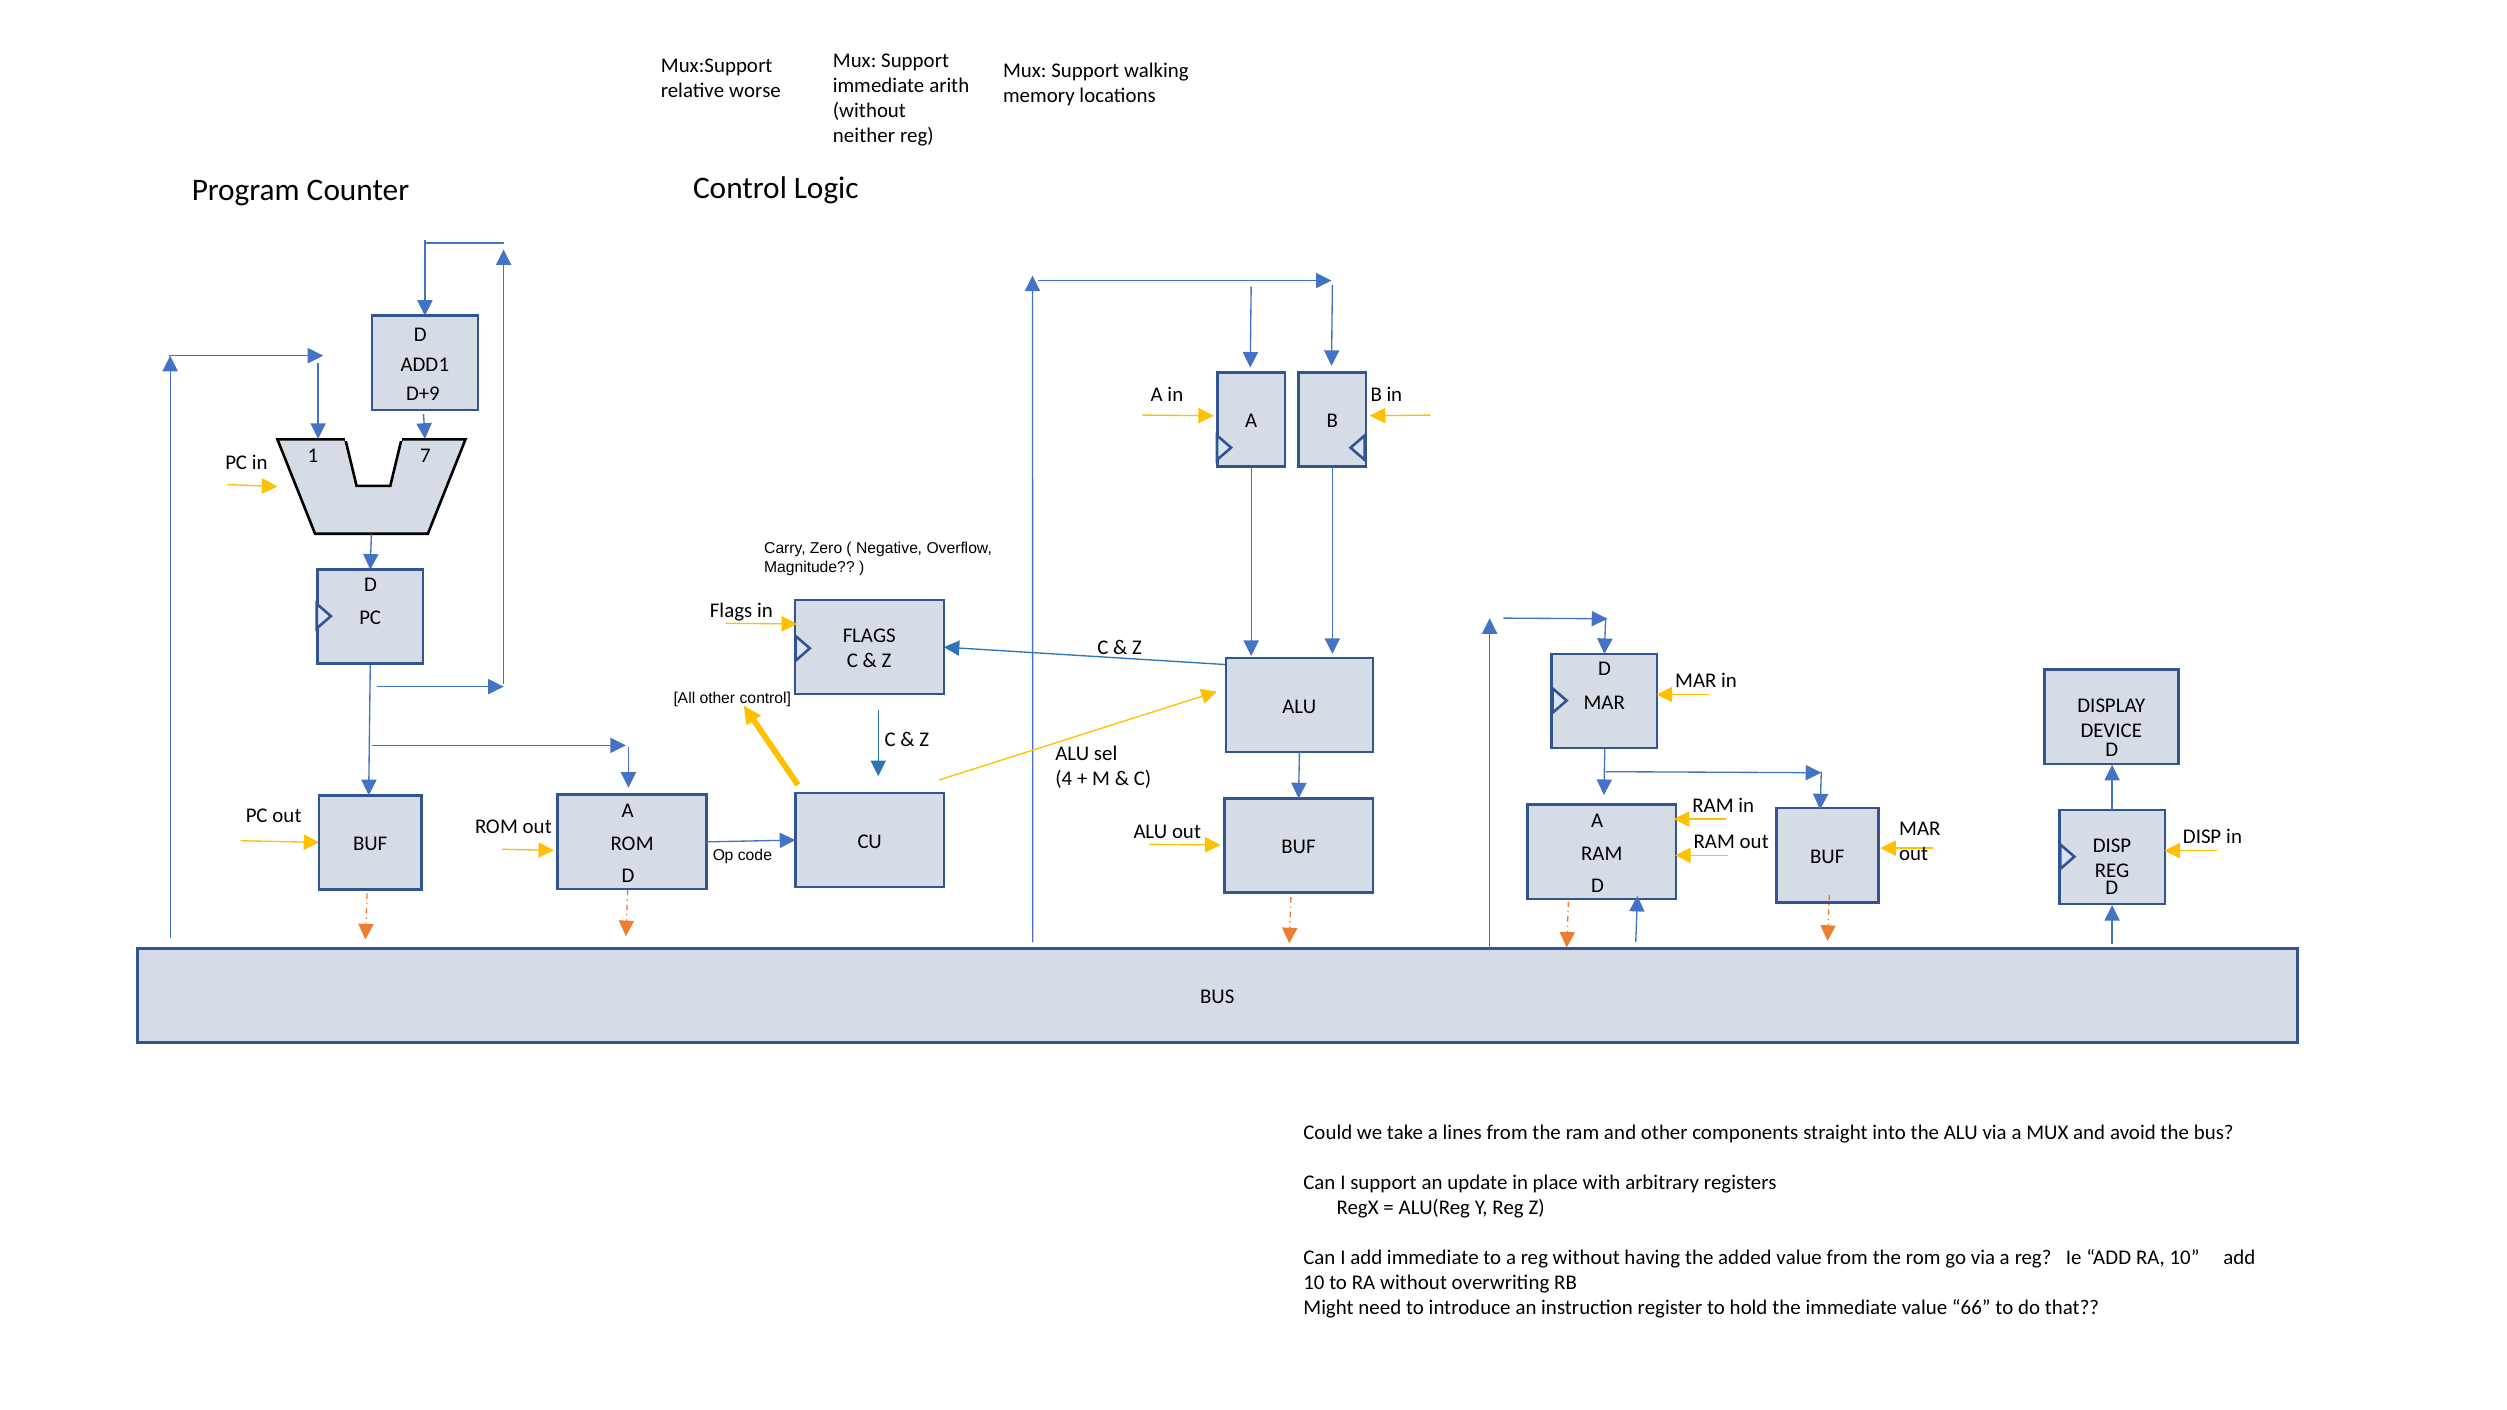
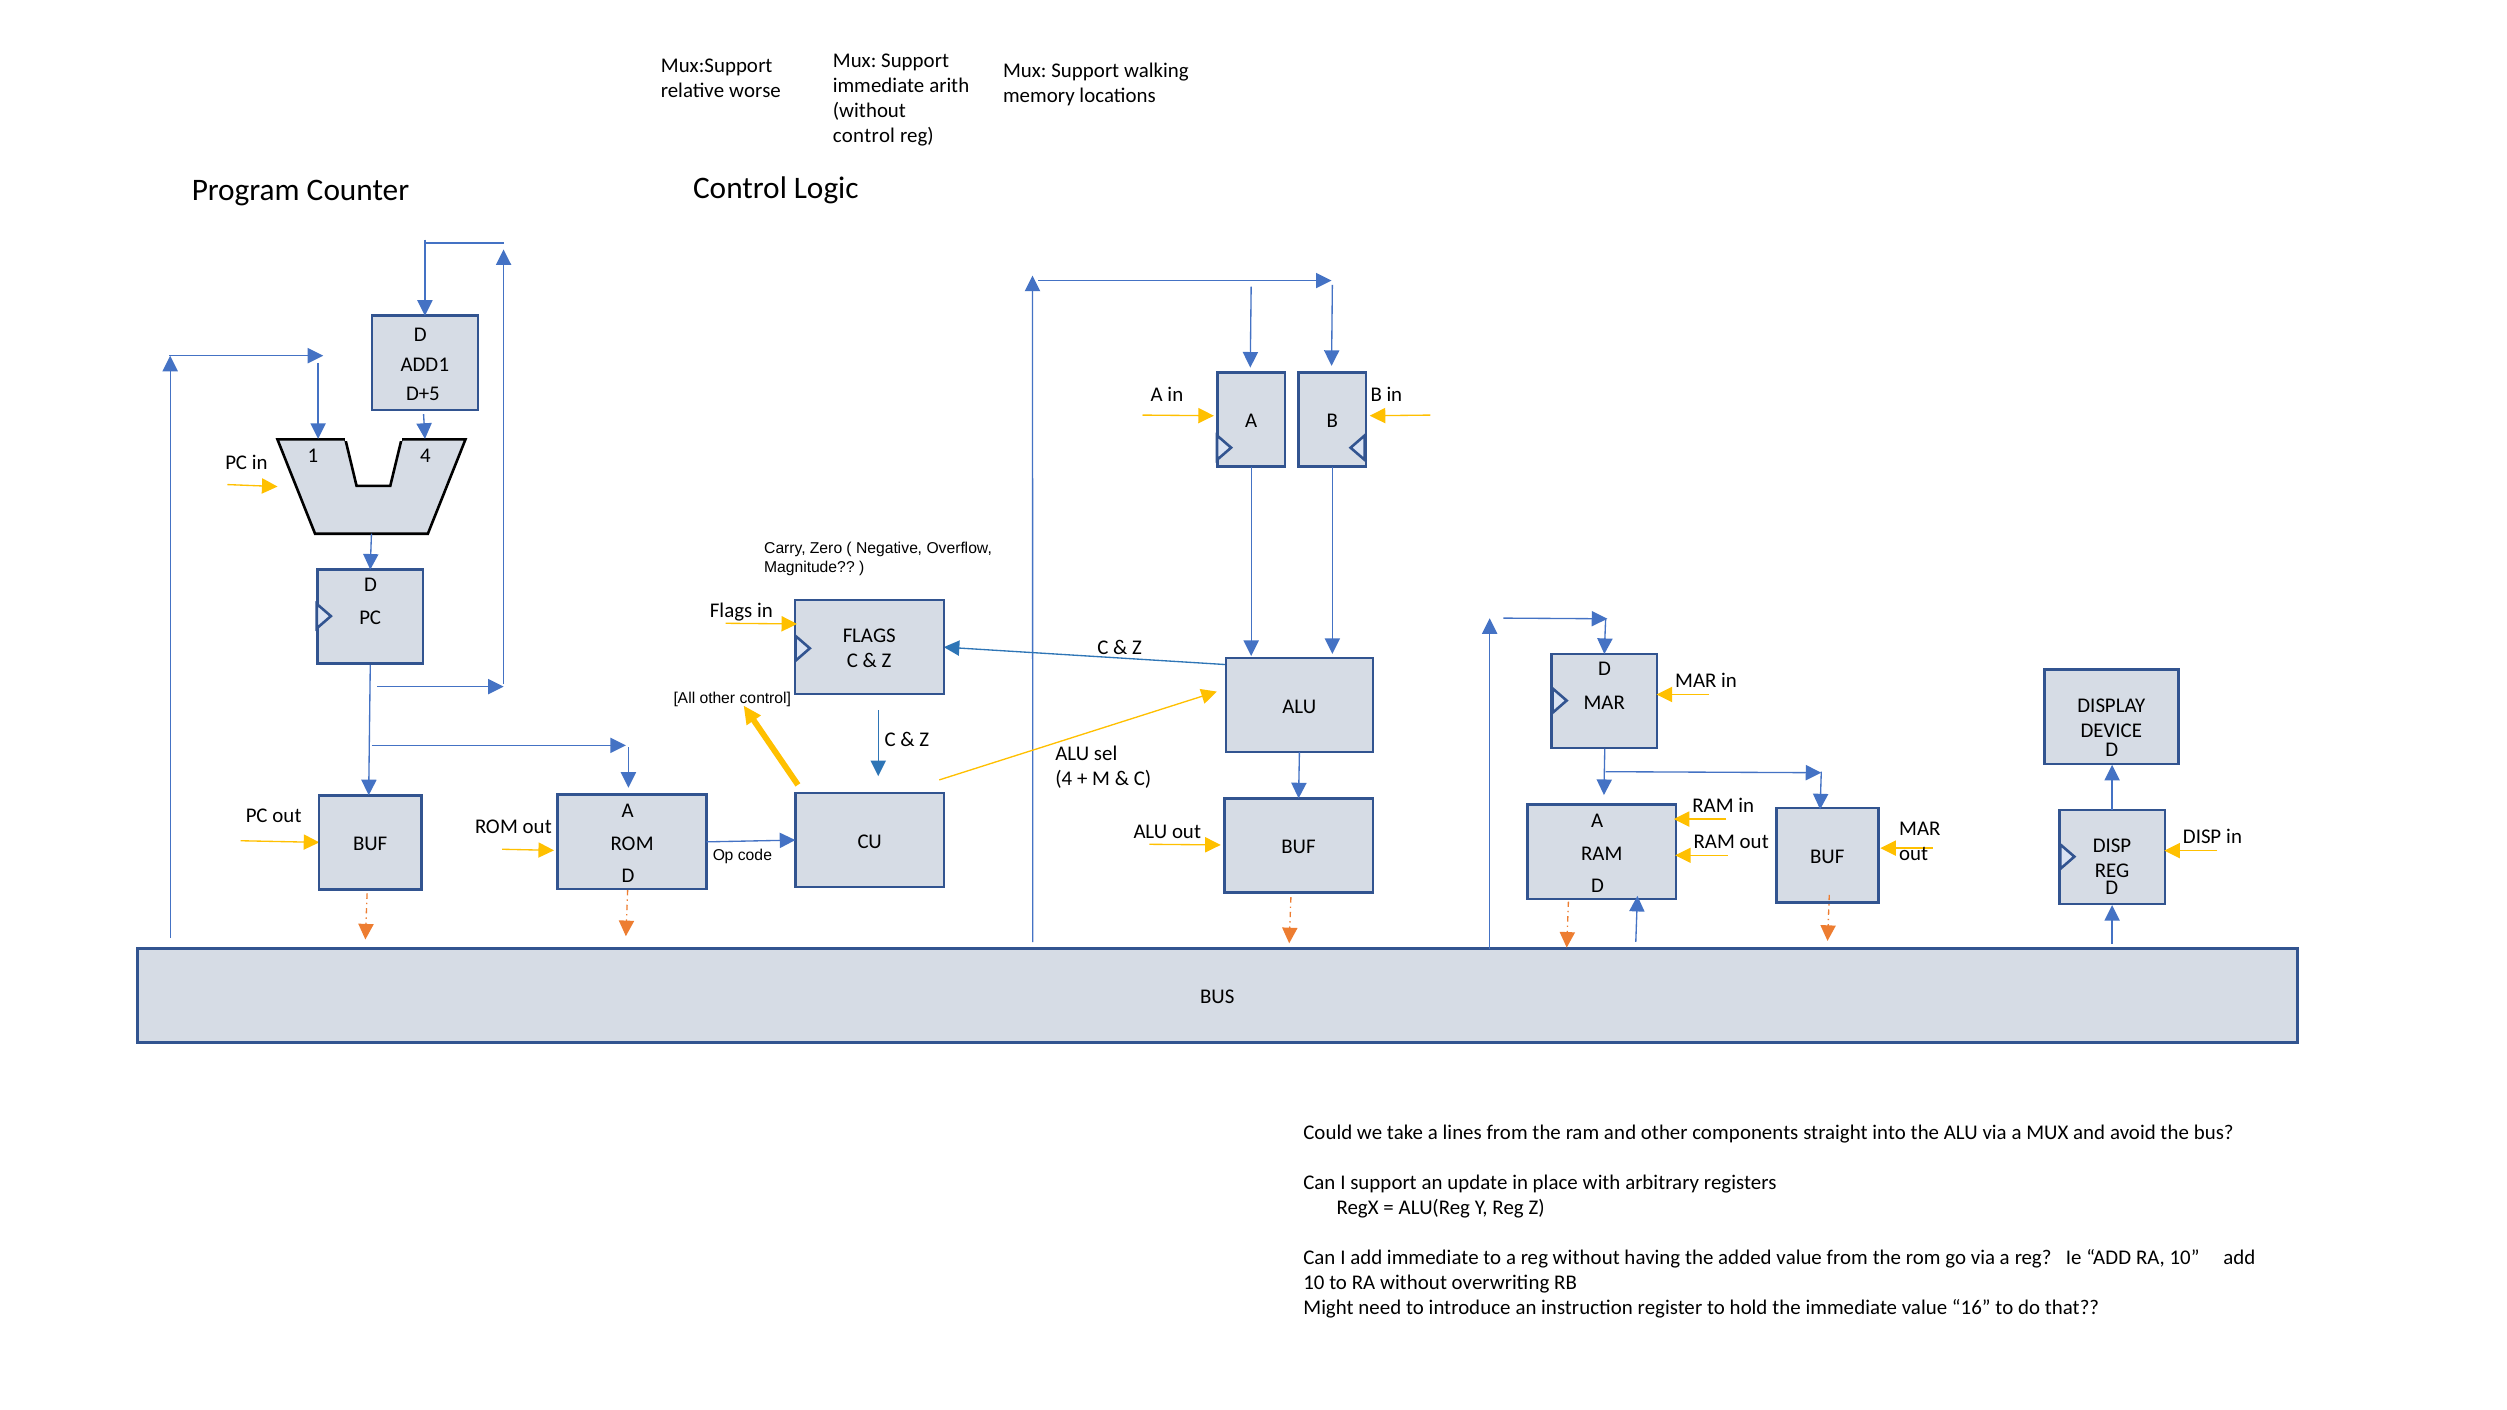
neither at (864, 136): neither -> control
D+9: D+9 -> D+5
1 7: 7 -> 4
66: 66 -> 16
